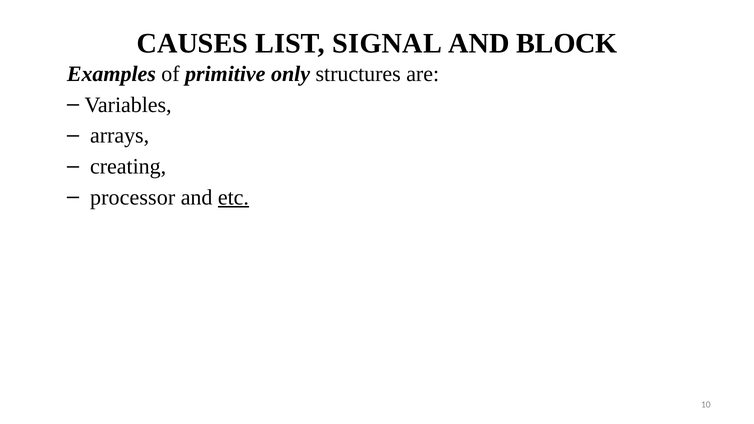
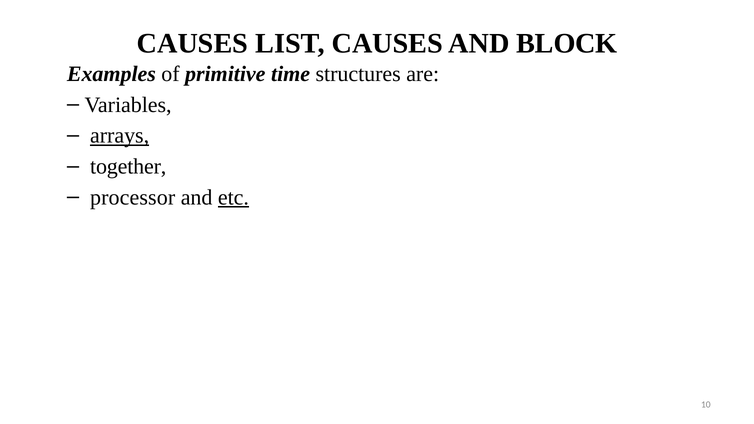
LIST SIGNAL: SIGNAL -> CAUSES
only: only -> time
arrays underline: none -> present
creating: creating -> together
